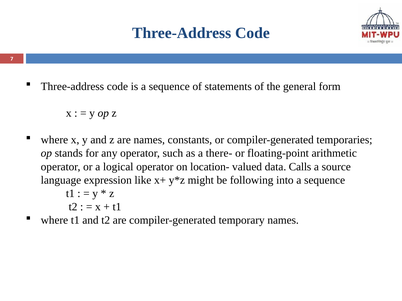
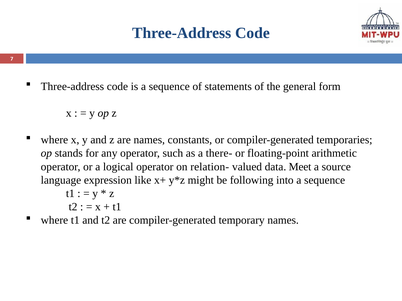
location-: location- -> relation-
Calls: Calls -> Meet
